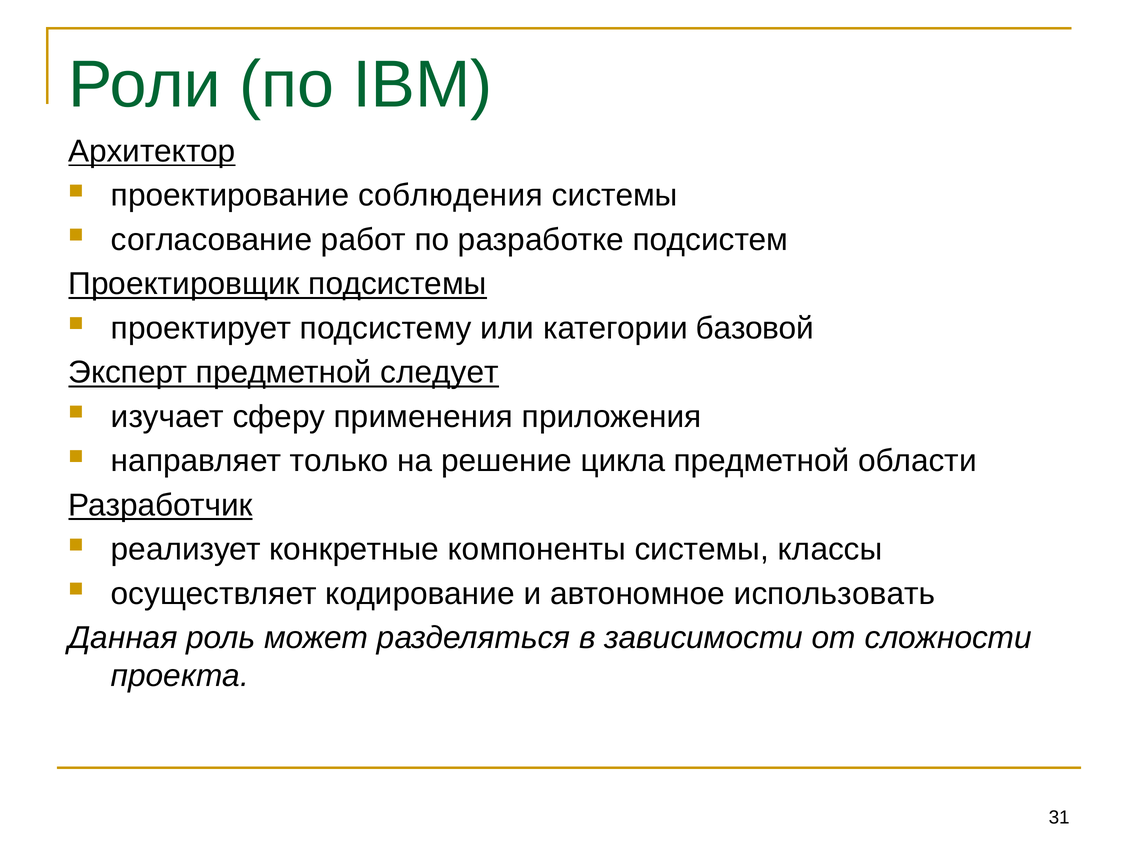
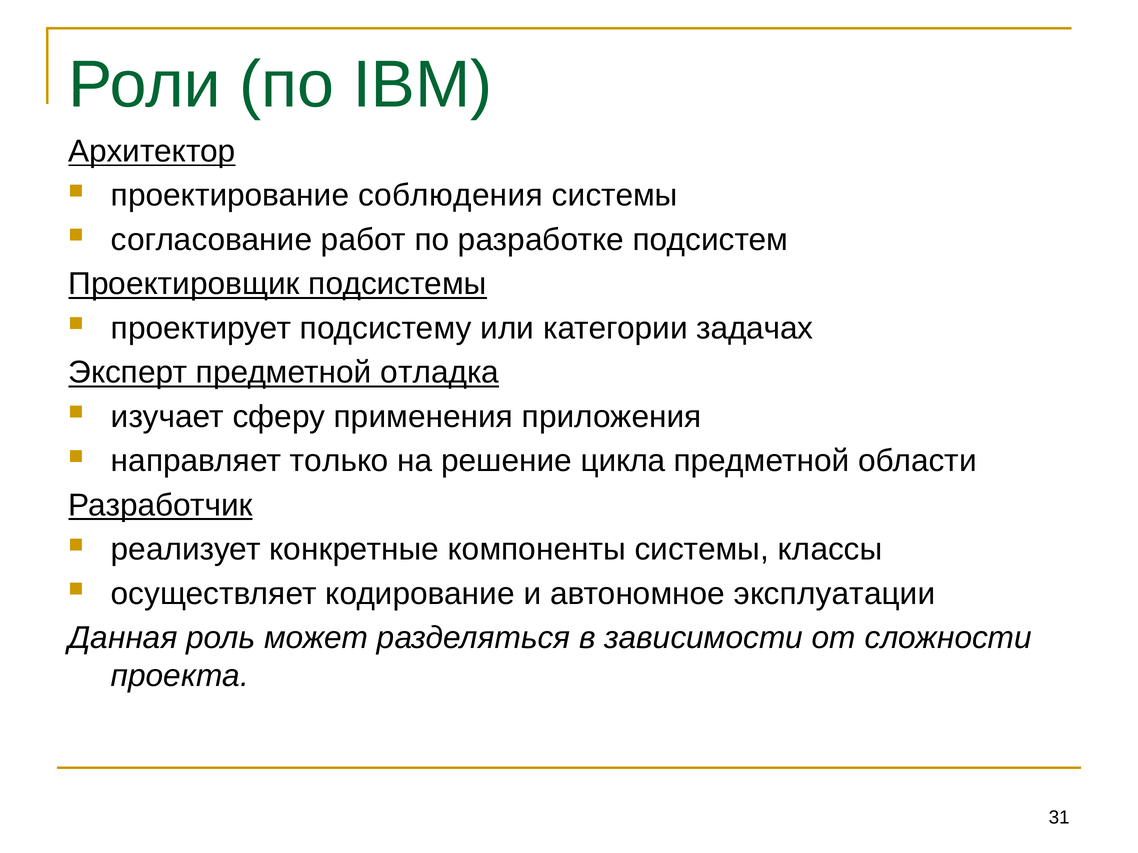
базовой: базовой -> задачах
следует: следует -> отладка
использовать: использовать -> эксплуатации
